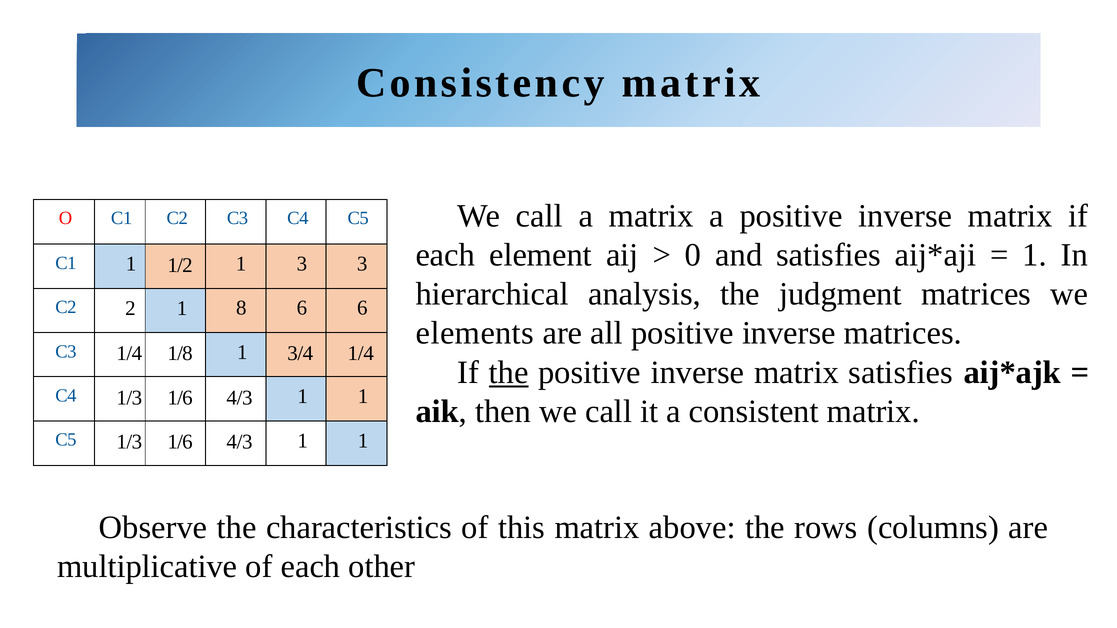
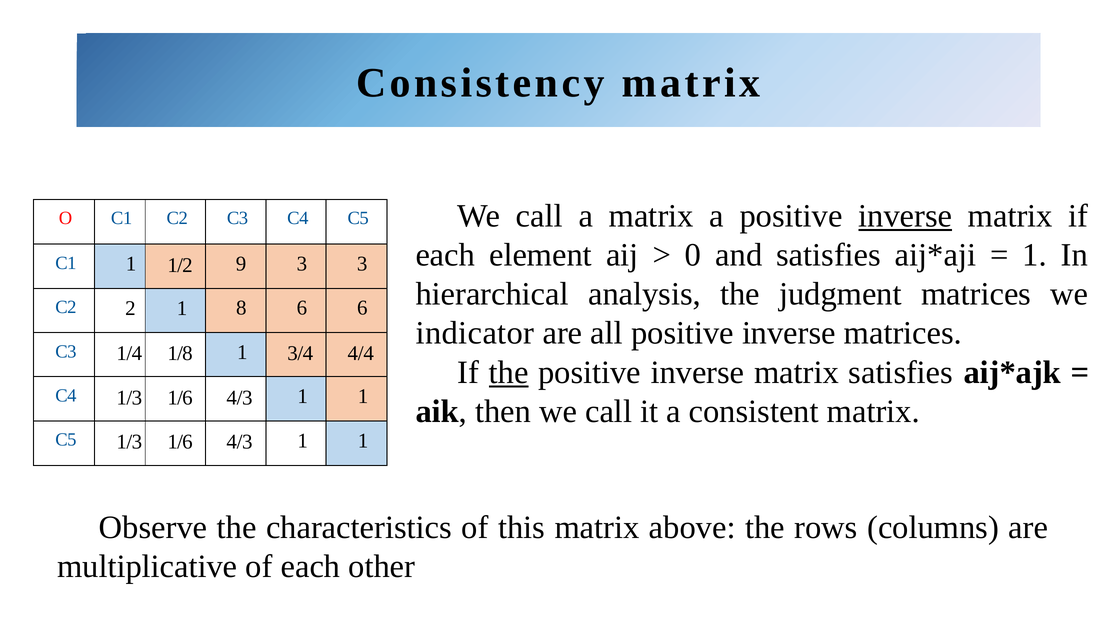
inverse at (905, 216) underline: none -> present
1/2 1: 1 -> 9
elements: elements -> indicator
3/4 1/4: 1/4 -> 4/4
